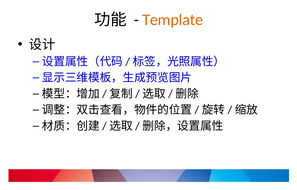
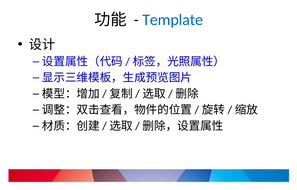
Template colour: orange -> blue
